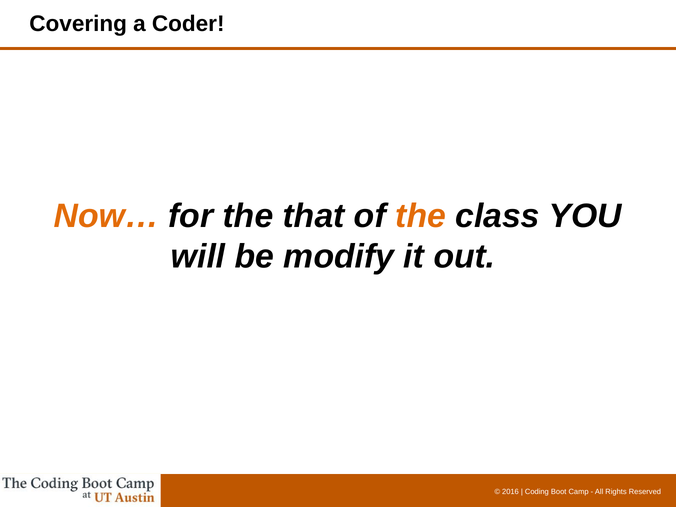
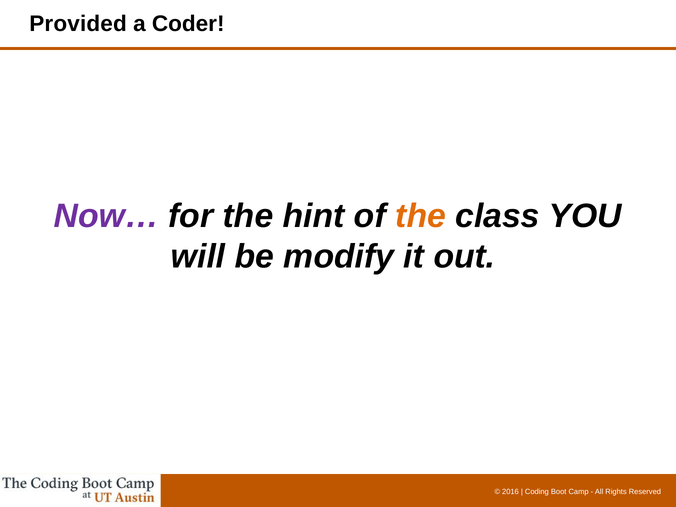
Covering: Covering -> Provided
Now… colour: orange -> purple
that: that -> hint
